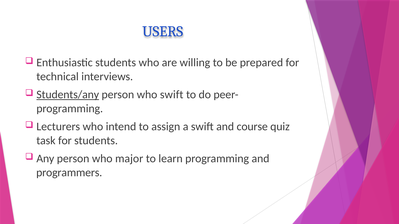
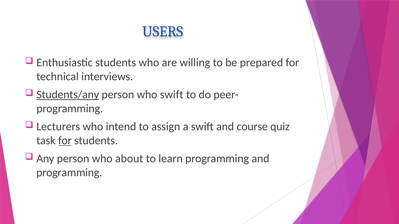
for at (65, 141) underline: none -> present
major: major -> about
programmers at (69, 173): programmers -> programming
